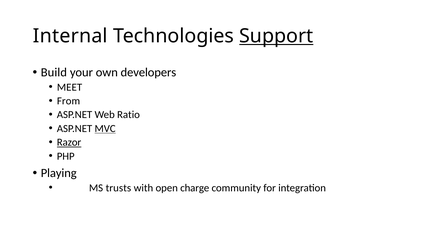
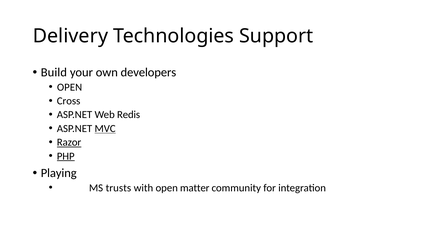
Internal: Internal -> Delivery
Support underline: present -> none
MEET at (70, 87): MEET -> OPEN
From: From -> Cross
Ratio: Ratio -> Redis
PHP underline: none -> present
charge: charge -> matter
